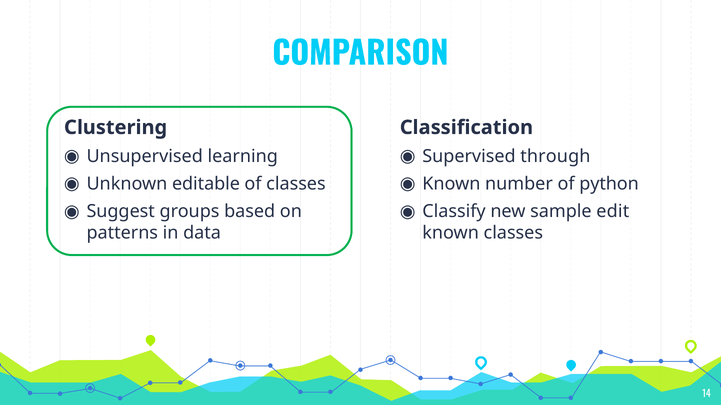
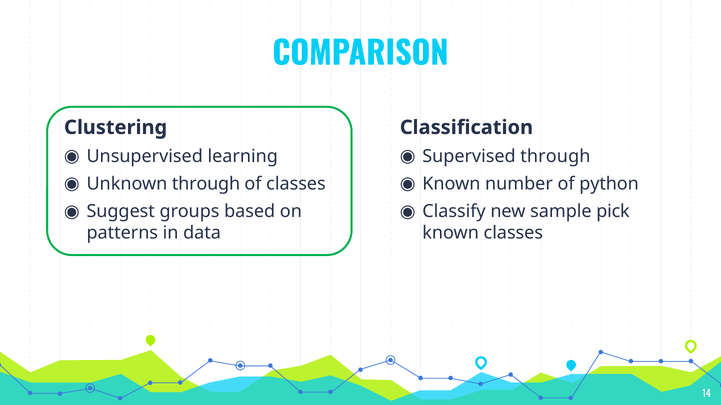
Unknown editable: editable -> through
edit: edit -> pick
